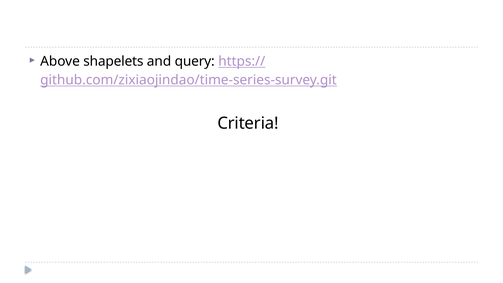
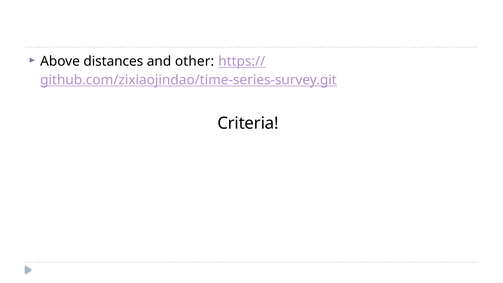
shapelets: shapelets -> distances
query: query -> other
